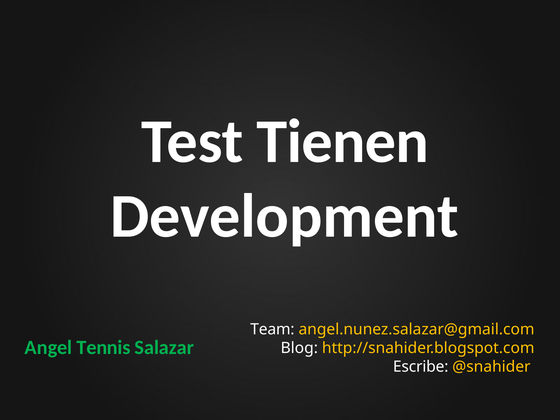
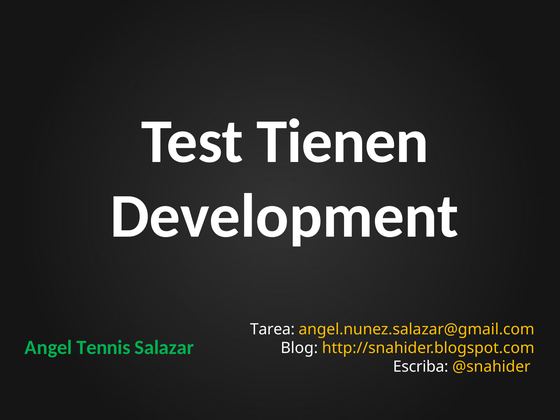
Team: Team -> Tarea
Escribe: Escribe -> Escriba
